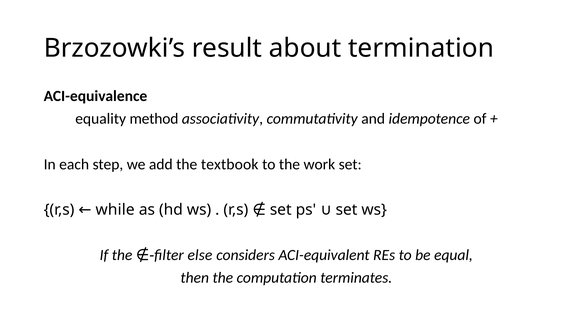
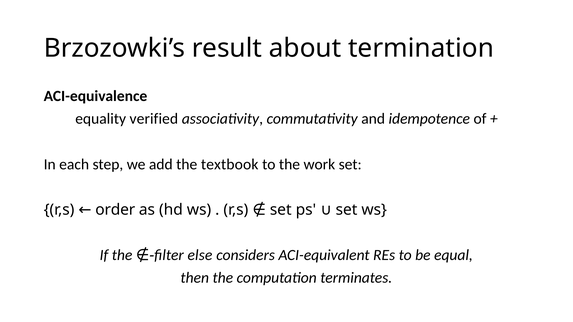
method: method -> verified
while: while -> order
